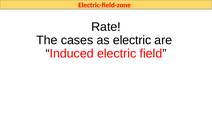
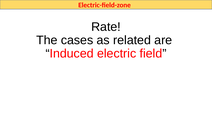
as electric: electric -> related
